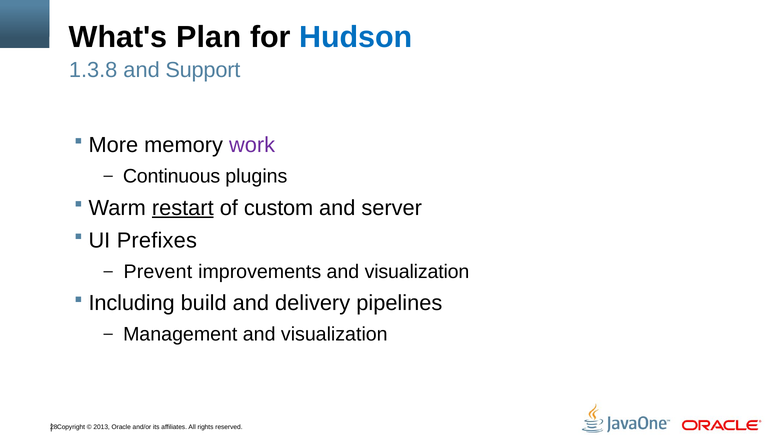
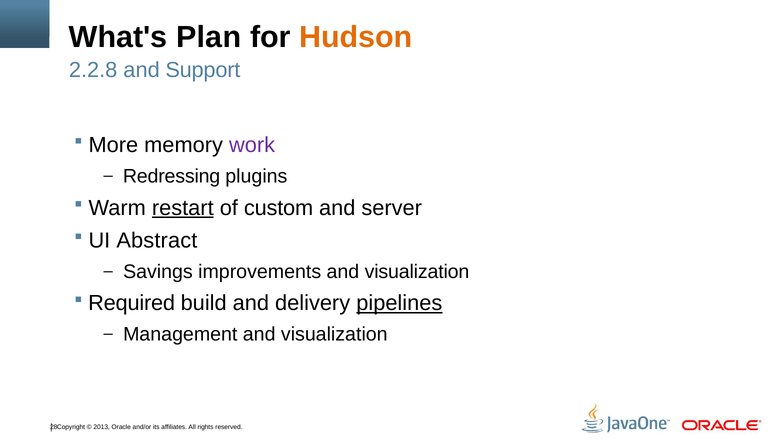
Hudson colour: blue -> orange
1.3.8: 1.3.8 -> 2.2.8
Continuous: Continuous -> Redressing
Prefixes: Prefixes -> Abstract
Prevent: Prevent -> Savings
Including: Including -> Required
pipelines underline: none -> present
